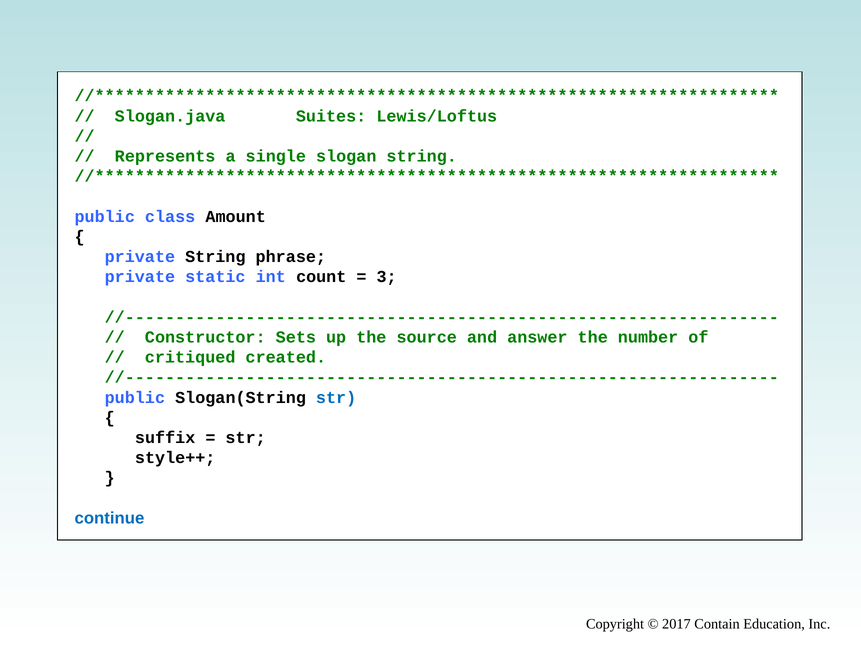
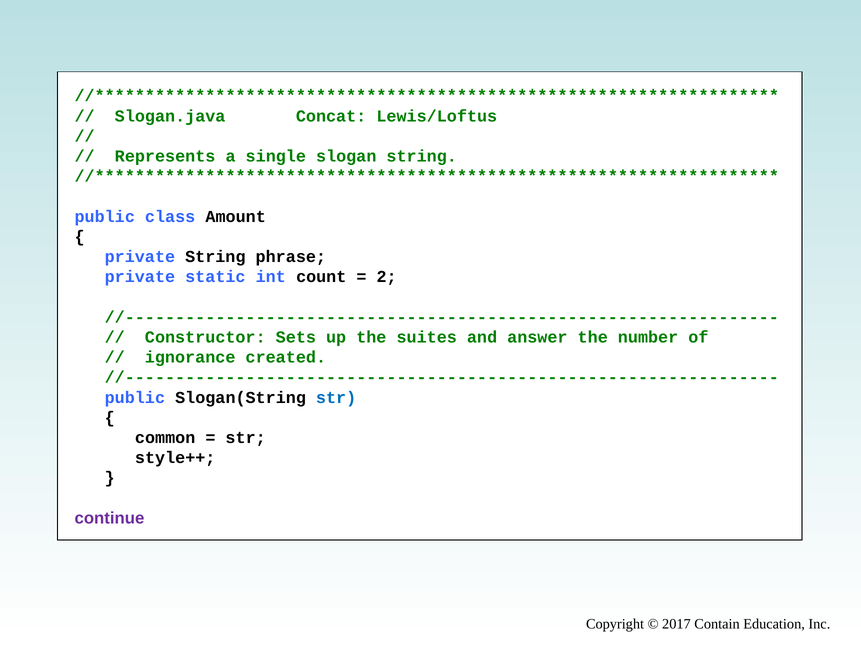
Suites: Suites -> Concat
3: 3 -> 2
source: source -> suites
critiqued: critiqued -> ignorance
suffix: suffix -> common
continue colour: blue -> purple
